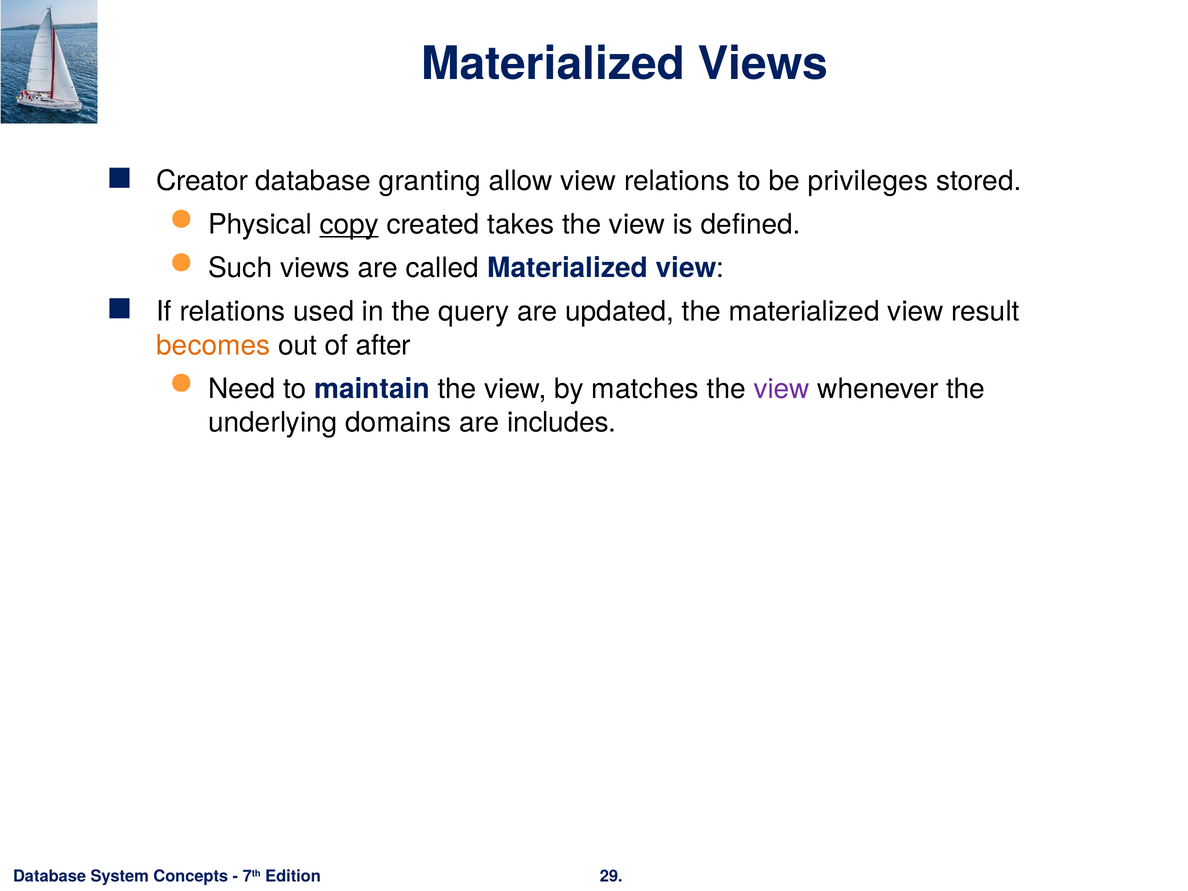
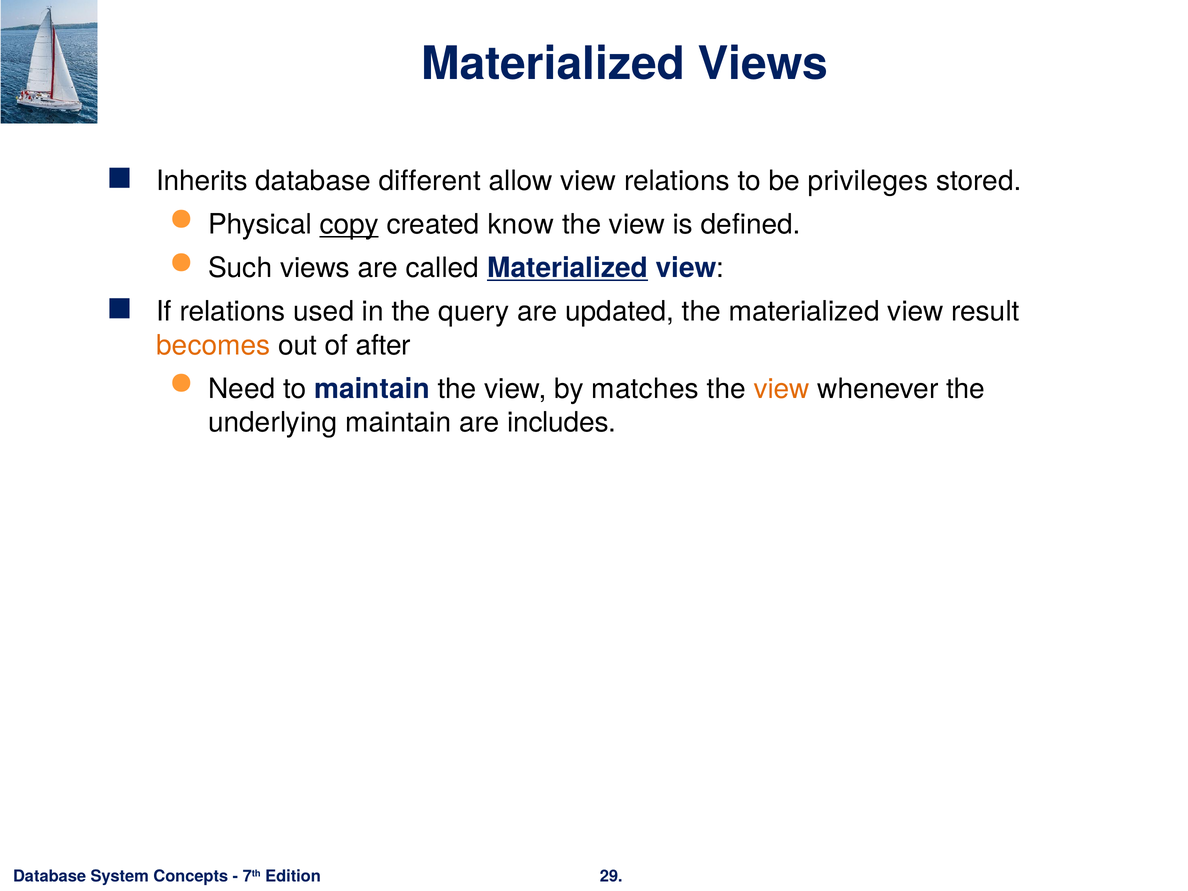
Creator: Creator -> Inherits
granting: granting -> different
takes: takes -> know
Materialized at (567, 268) underline: none -> present
view at (782, 389) colour: purple -> orange
underlying domains: domains -> maintain
